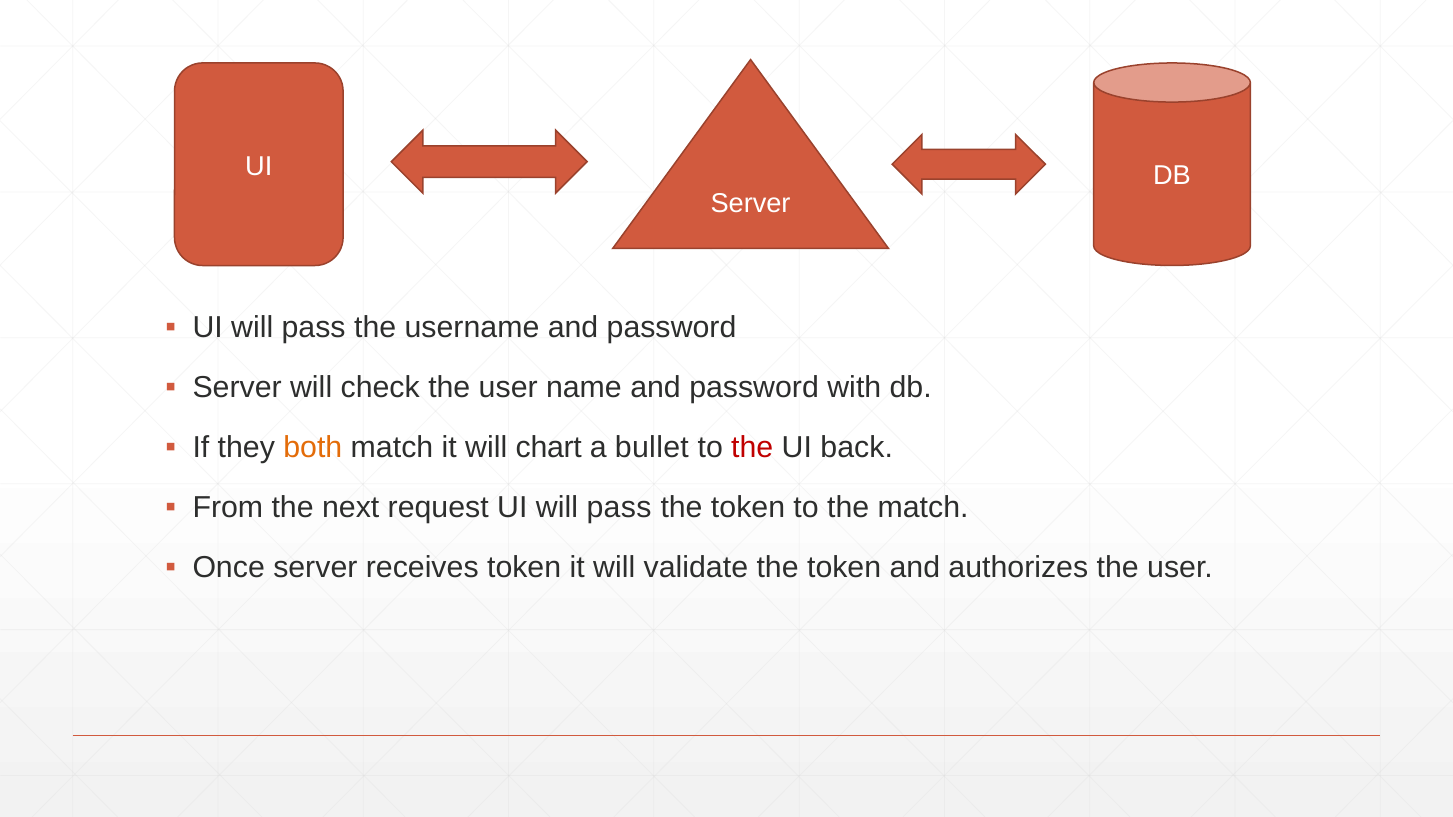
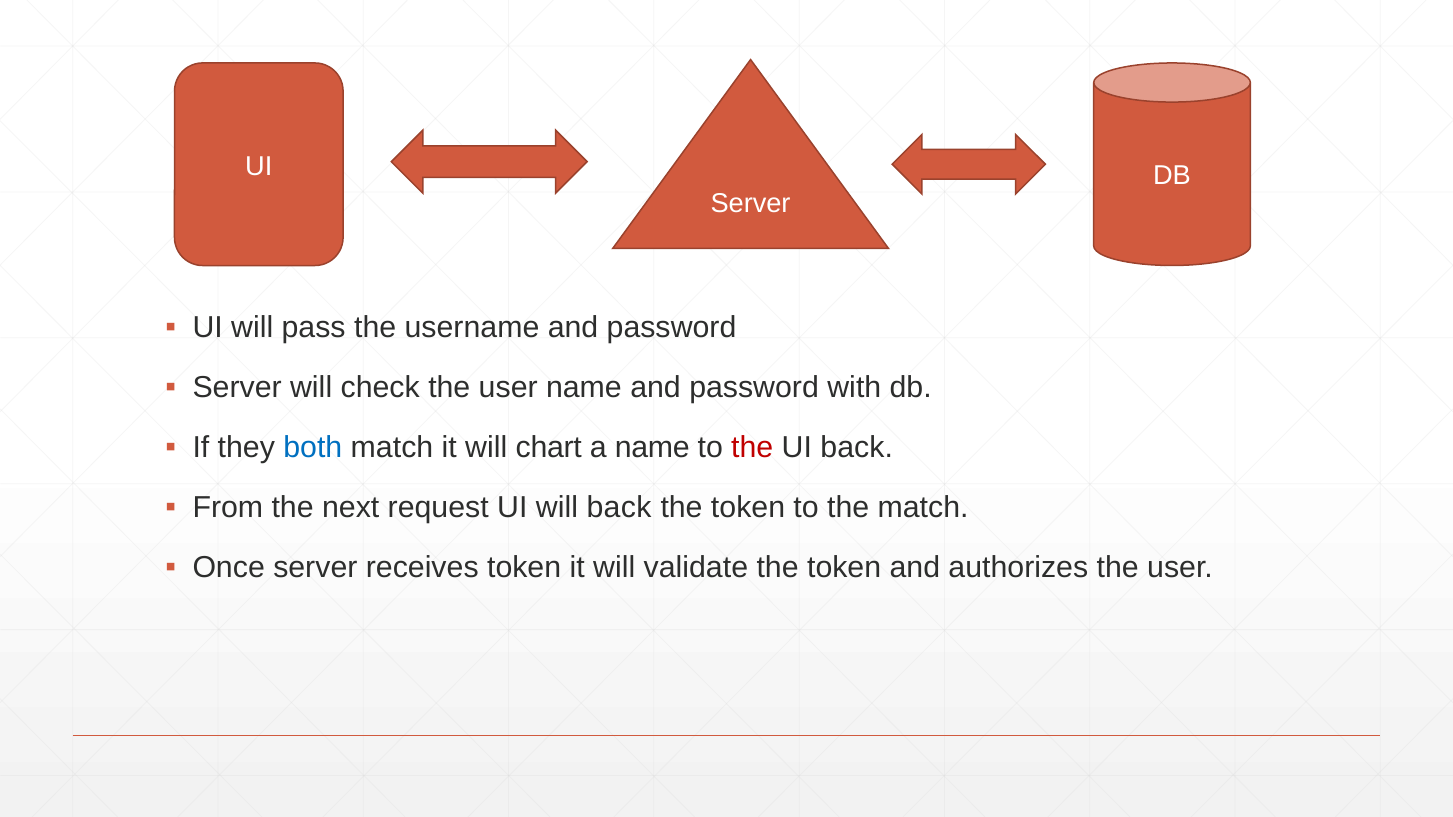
both colour: orange -> blue
a bullet: bullet -> name
request UI will pass: pass -> back
